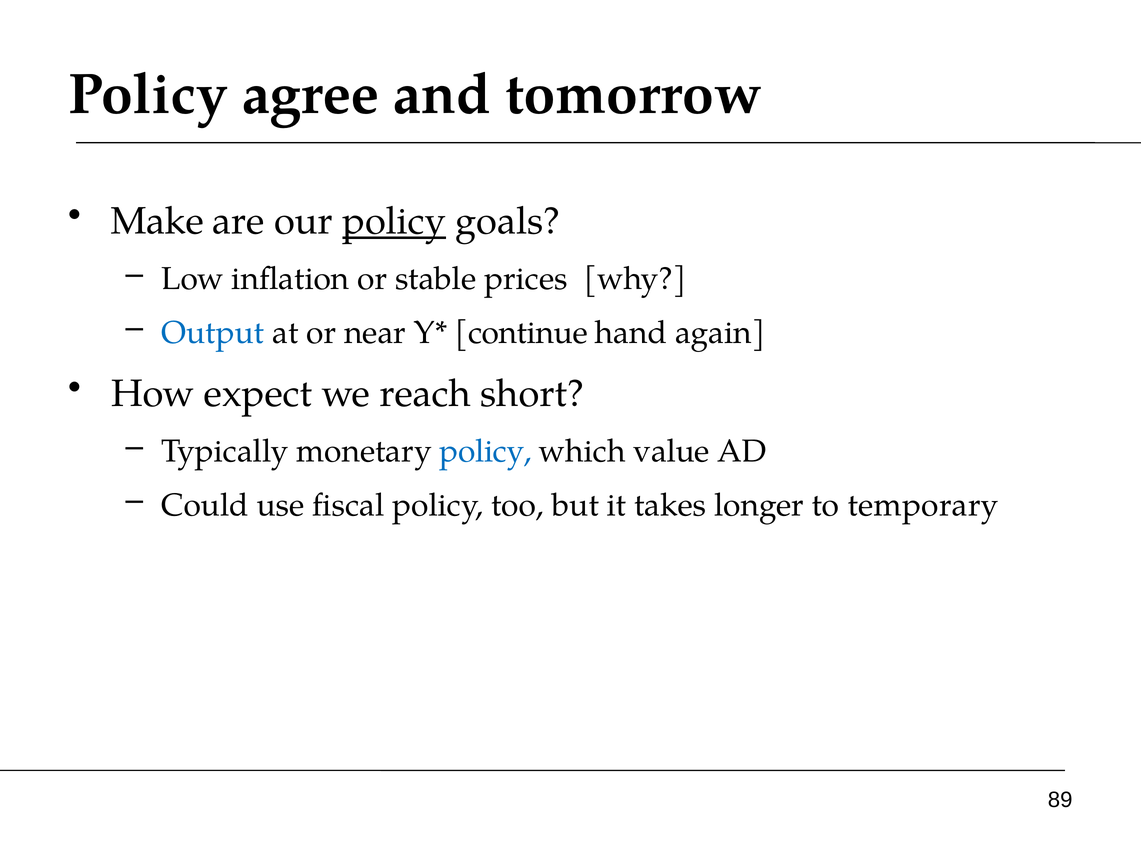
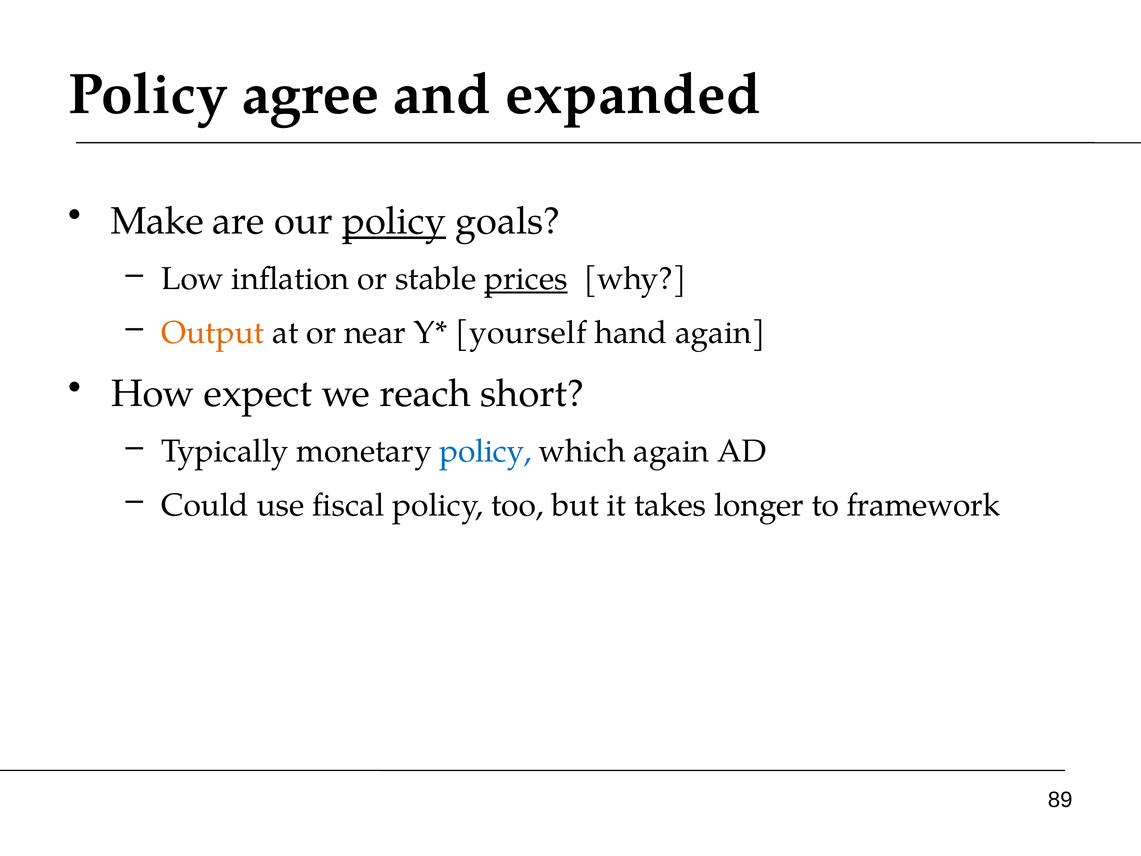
tomorrow: tomorrow -> expanded
prices underline: none -> present
Output colour: blue -> orange
continue: continue -> yourself
which value: value -> again
temporary: temporary -> framework
